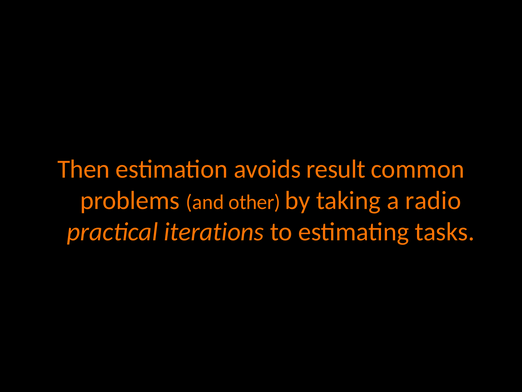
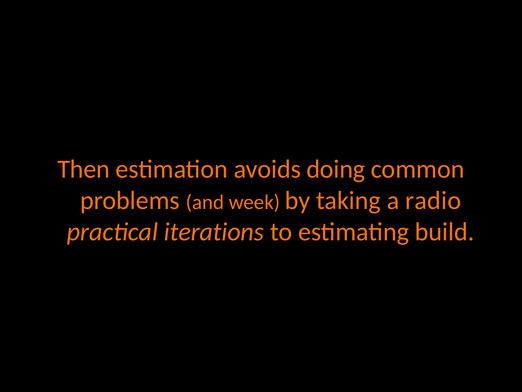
result: result -> doing
other: other -> week
tasks: tasks -> build
